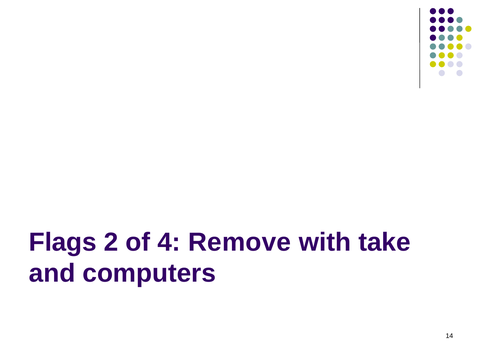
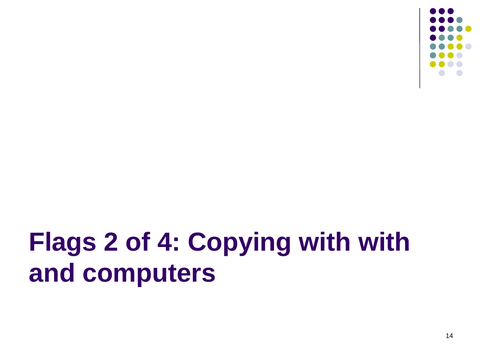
Remove: Remove -> Copying
with take: take -> with
